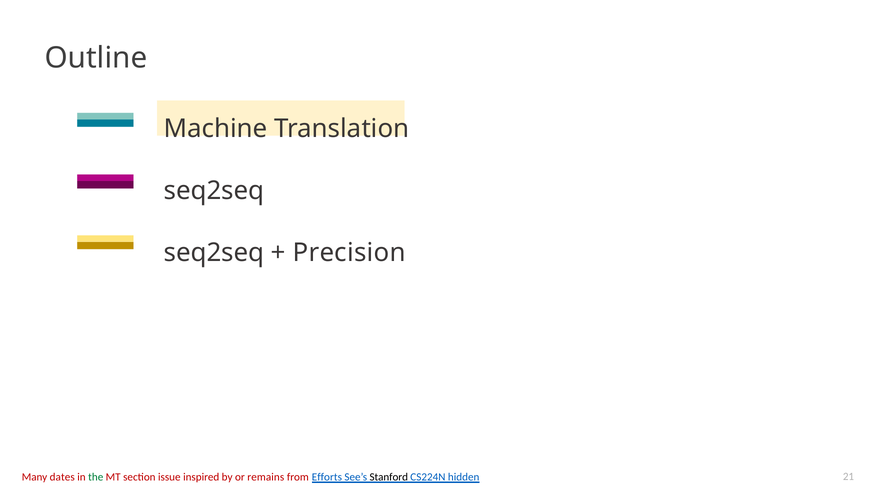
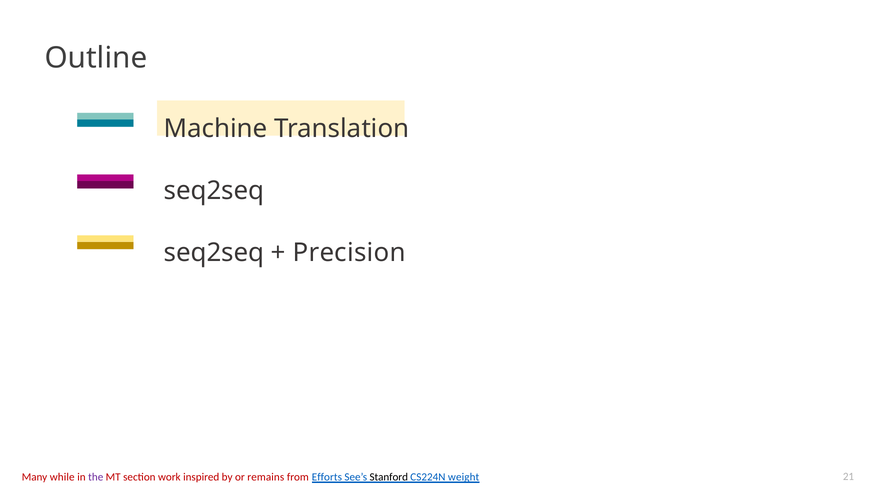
dates: dates -> while
the colour: green -> purple
issue: issue -> work
hidden: hidden -> weight
